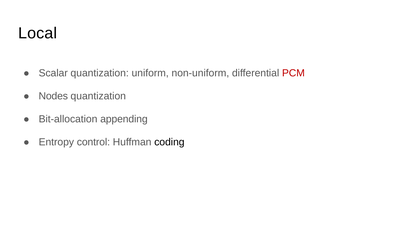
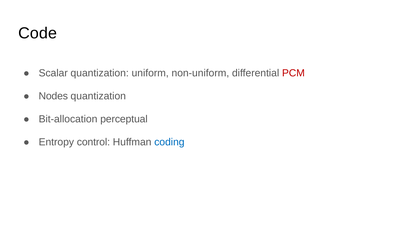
Local: Local -> Code
appending: appending -> perceptual
coding colour: black -> blue
